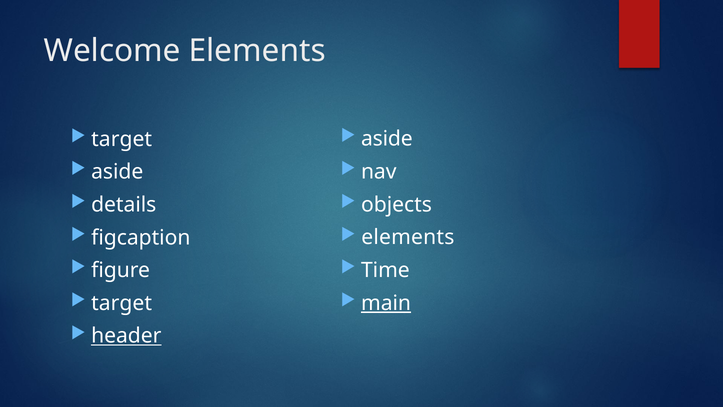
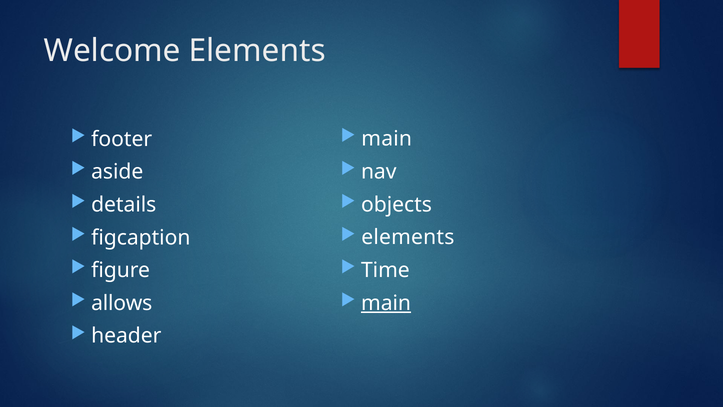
aside at (387, 139): aside -> main
target at (122, 139): target -> footer
target at (122, 303): target -> allows
header underline: present -> none
